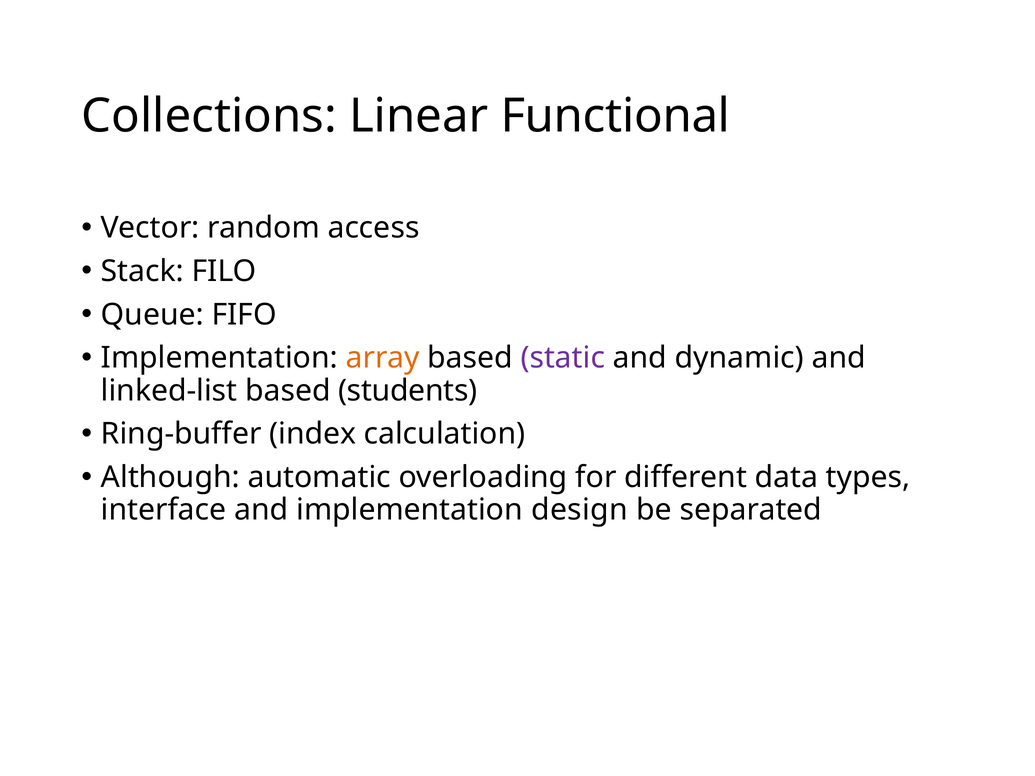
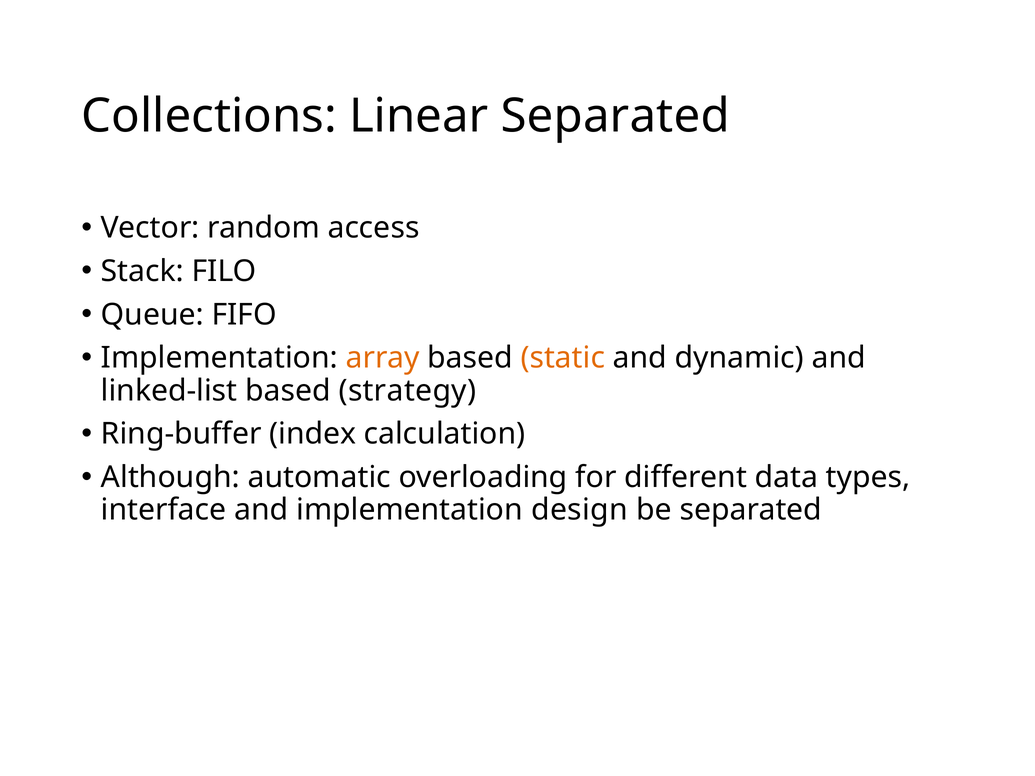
Linear Functional: Functional -> Separated
static colour: purple -> orange
students: students -> strategy
